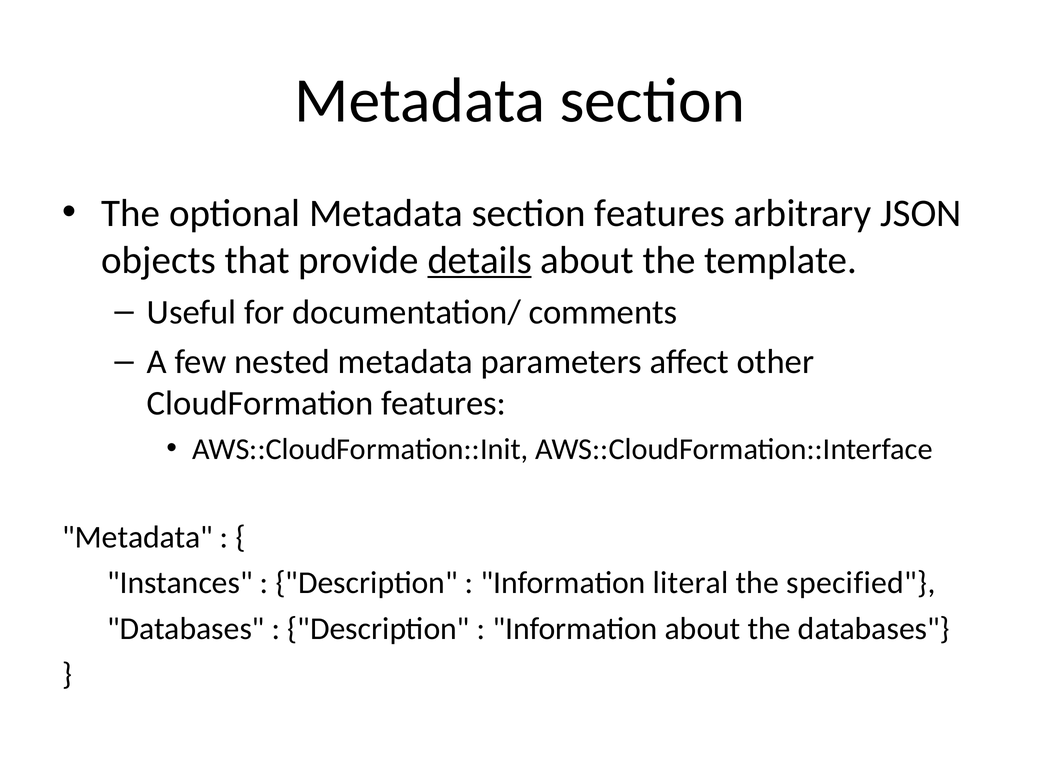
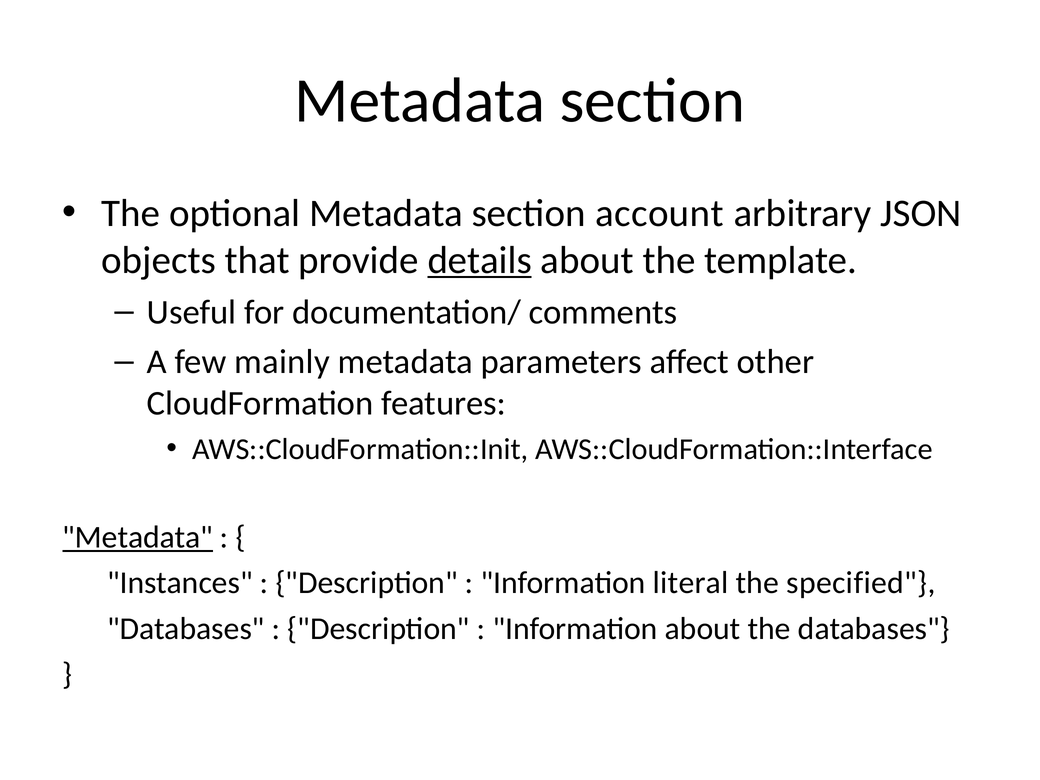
section features: features -> account
nested: nested -> mainly
Metadata at (138, 537) underline: none -> present
